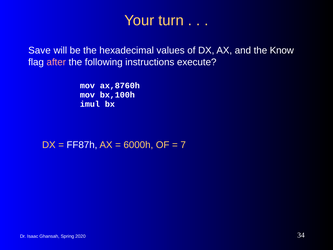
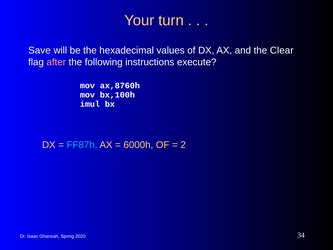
Know: Know -> Clear
FF87h colour: white -> light blue
7: 7 -> 2
